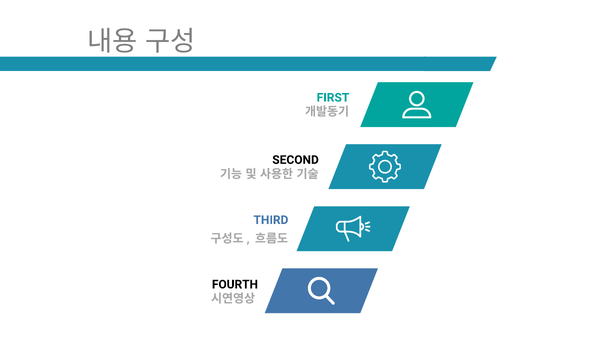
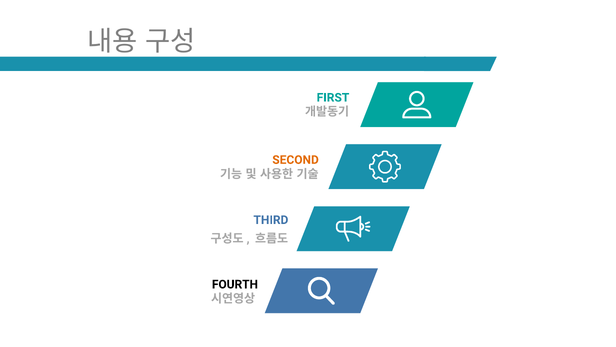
SECOND colour: black -> orange
